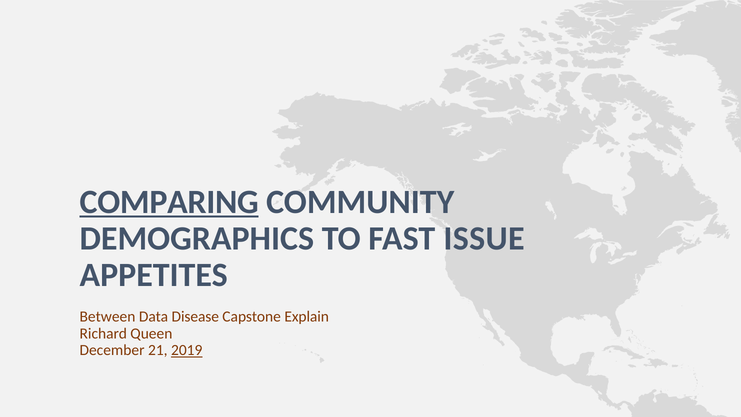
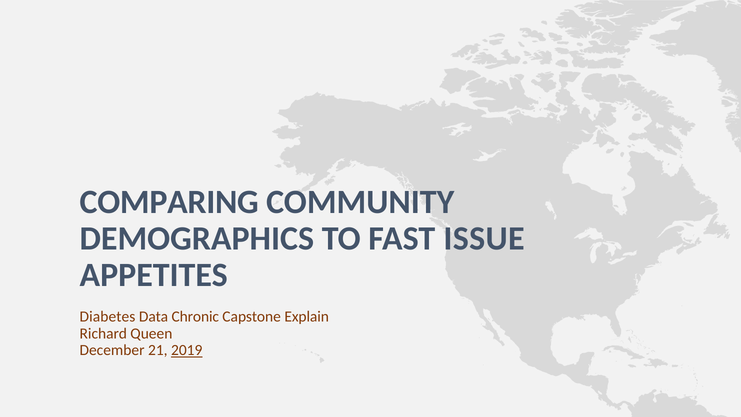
COMPARING underline: present -> none
Between: Between -> Diabetes
Disease: Disease -> Chronic
